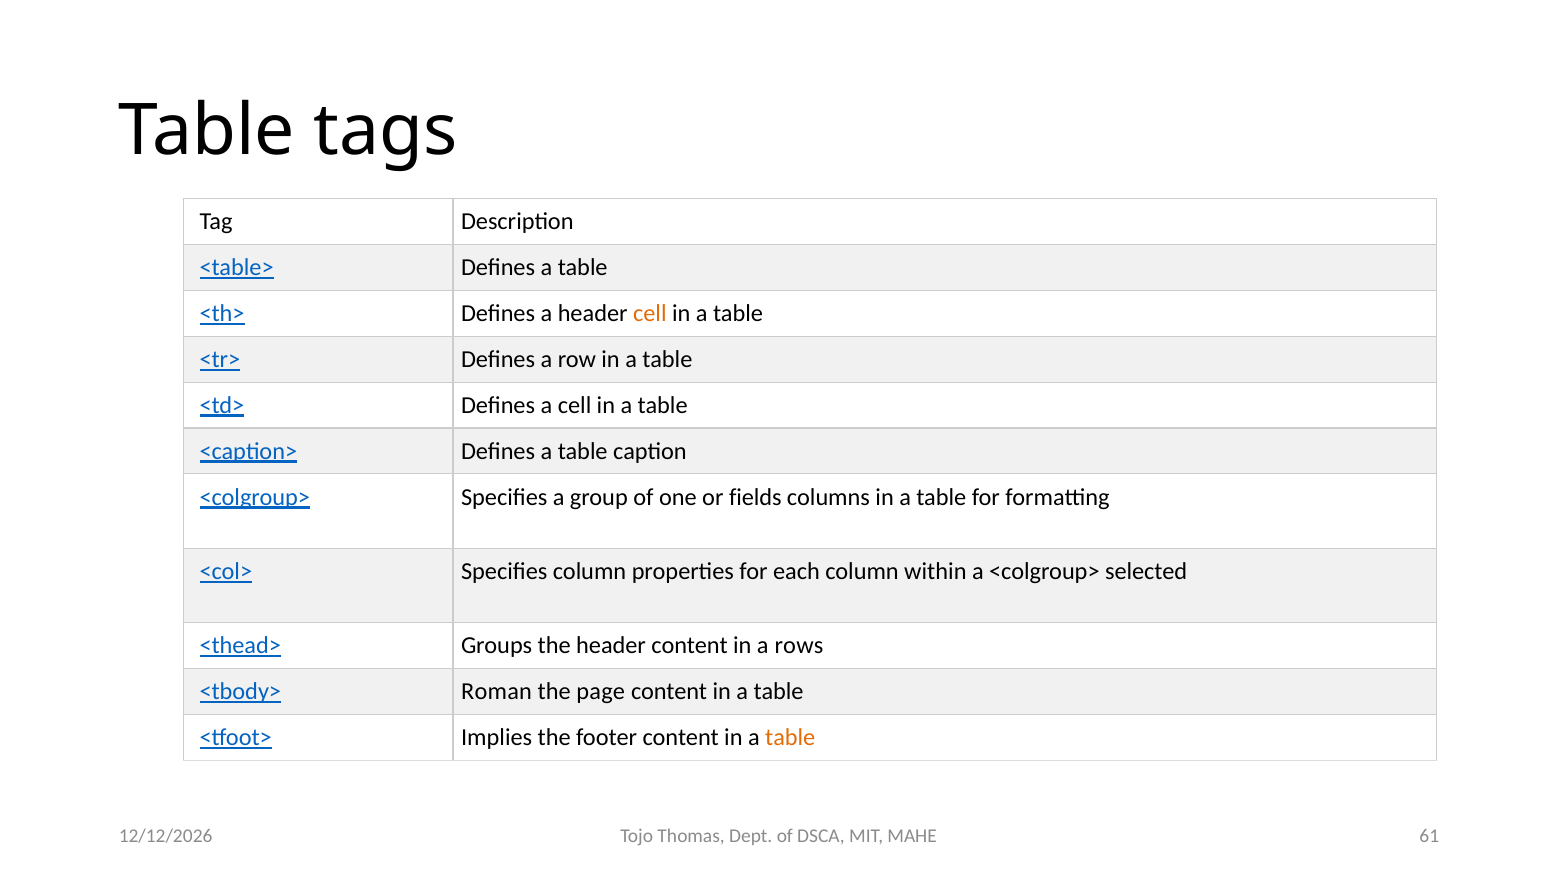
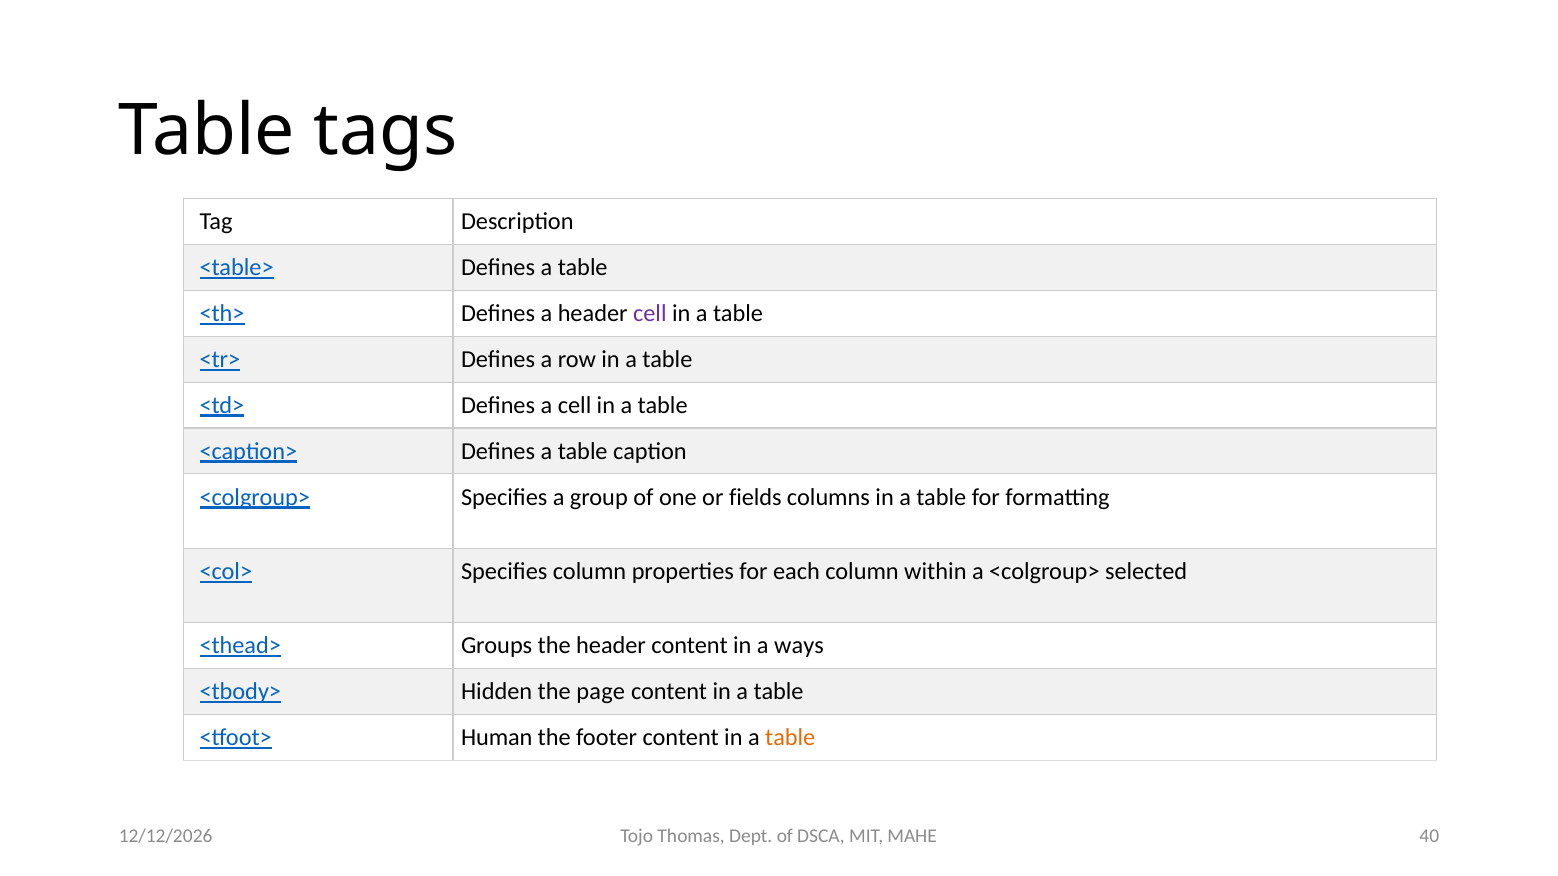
cell at (650, 313) colour: orange -> purple
rows: rows -> ways
Roman: Roman -> Hidden
Implies: Implies -> Human
61: 61 -> 40
